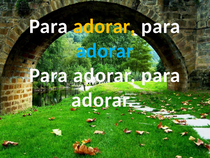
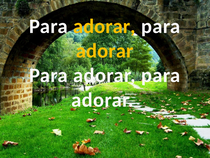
adorar at (105, 51) colour: light blue -> yellow
